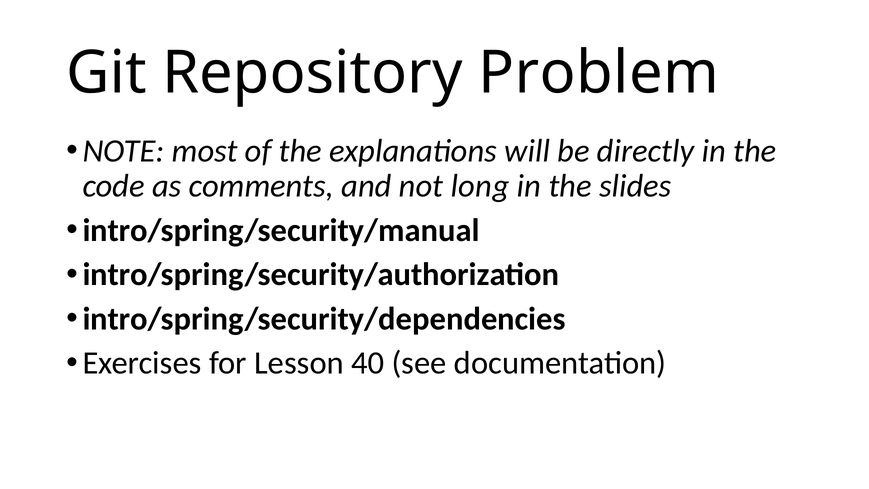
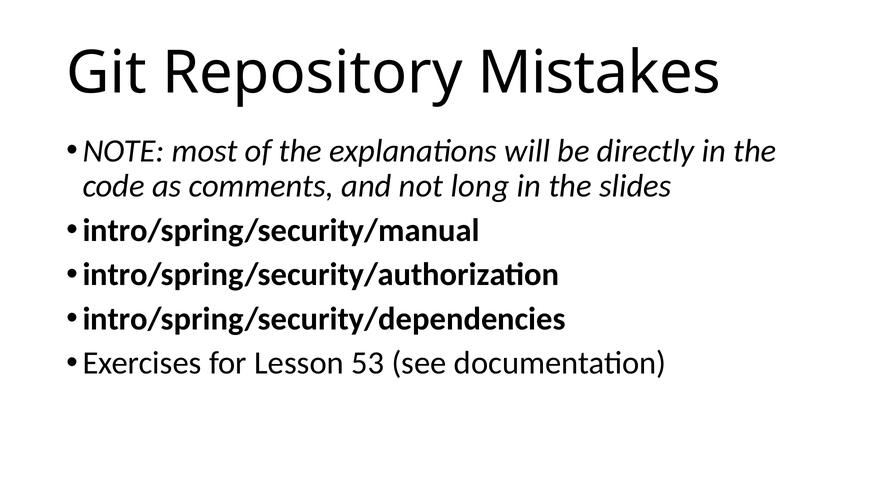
Problem: Problem -> Mistakes
40: 40 -> 53
